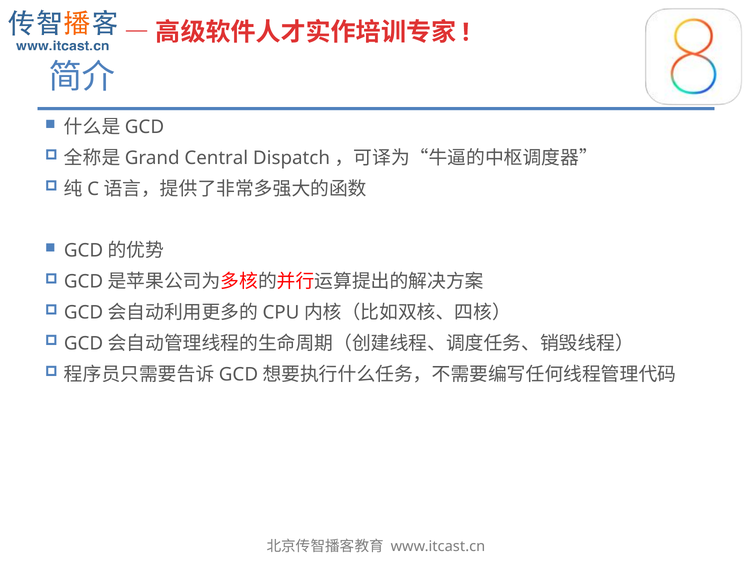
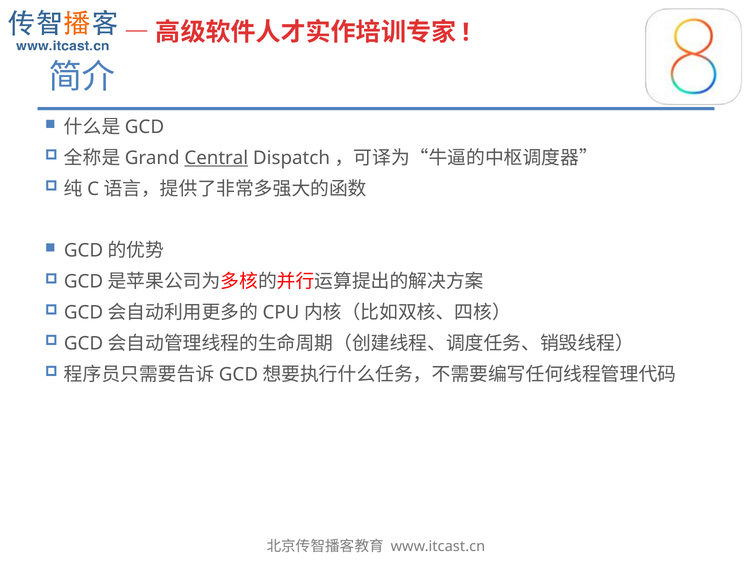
Central underline: none -> present
